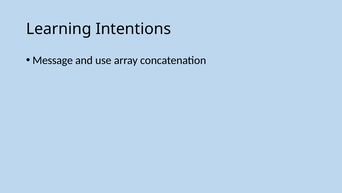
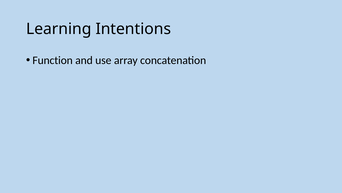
Message: Message -> Function
